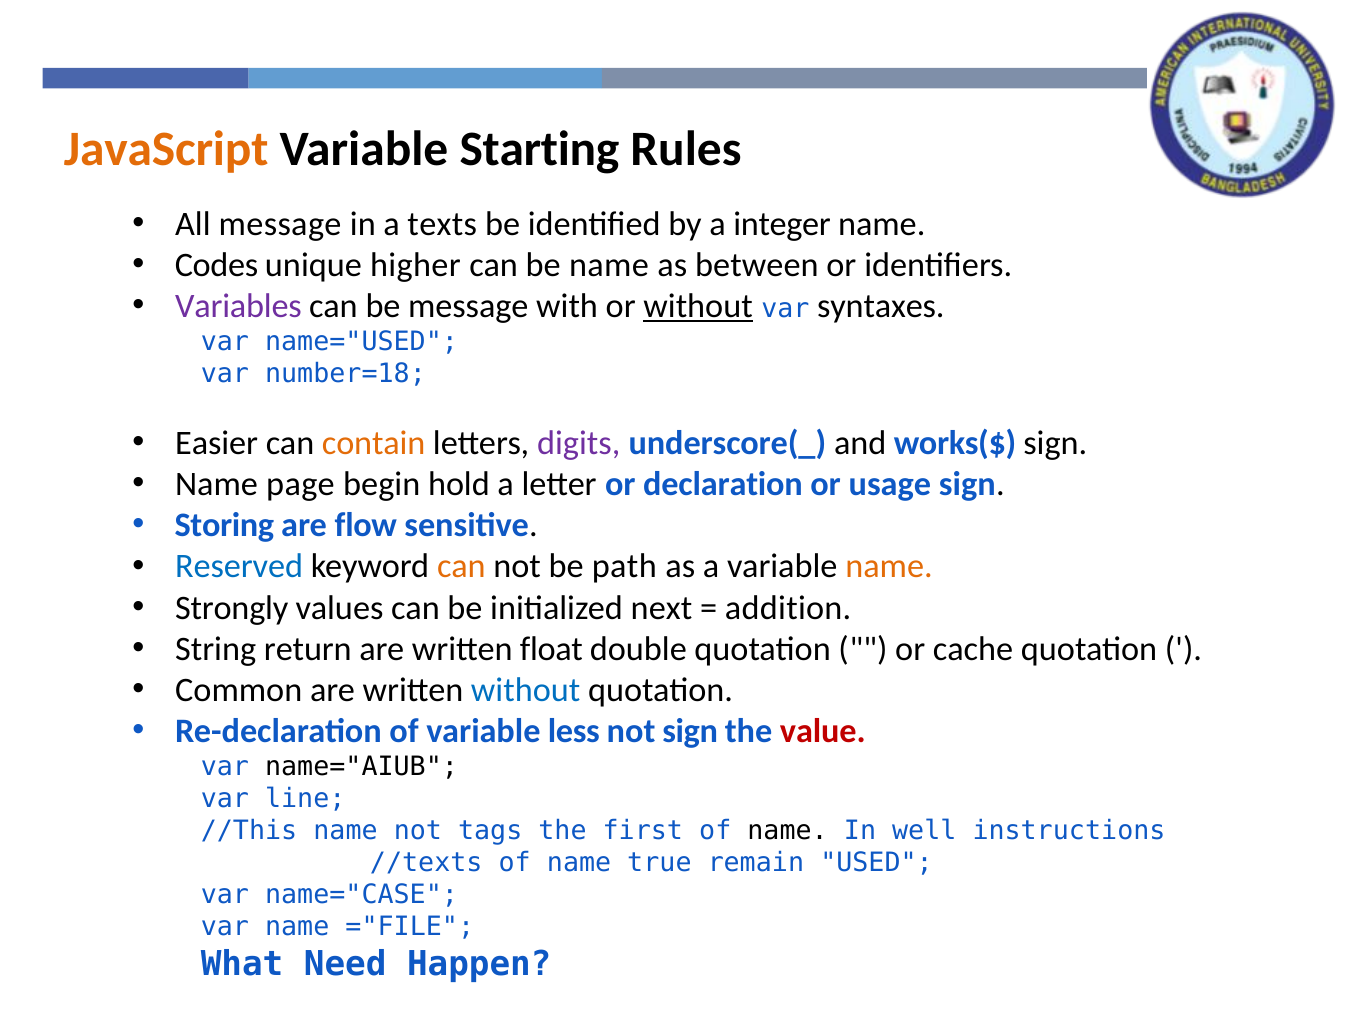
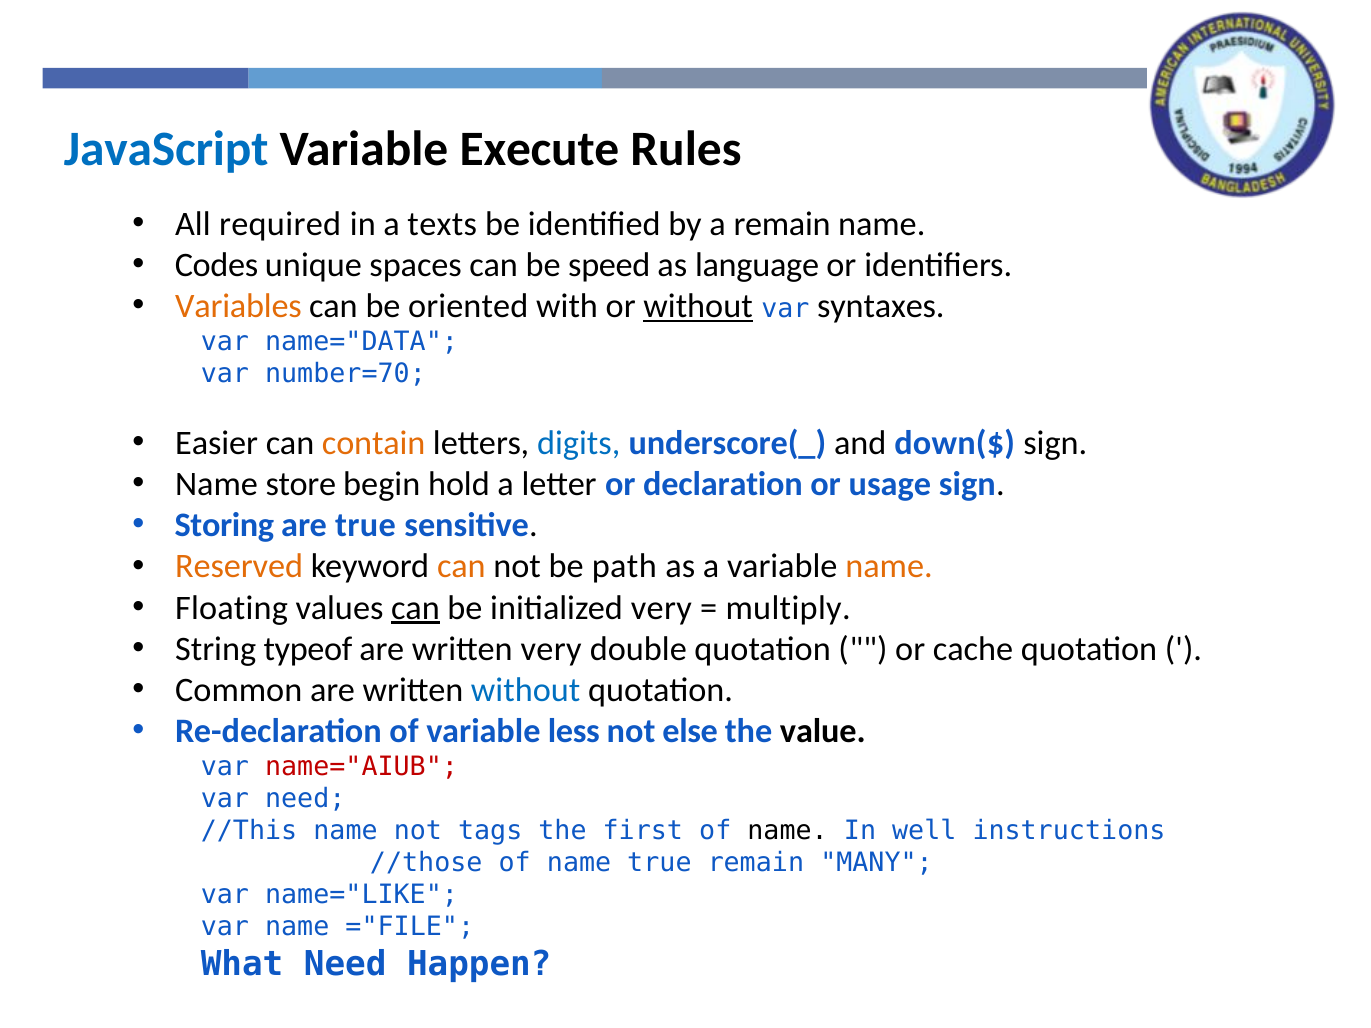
JavaScript colour: orange -> blue
Starting: Starting -> Execute
All message: message -> required
a integer: integer -> remain
higher: higher -> spaces
be name: name -> speed
between: between -> language
Variables colour: purple -> orange
be message: message -> oriented
name="USED: name="USED -> name="DATA
number=18: number=18 -> number=70
digits colour: purple -> blue
works($: works($ -> down($
page: page -> store
are flow: flow -> true
Reserved colour: blue -> orange
Strongly: Strongly -> Floating
can at (415, 608) underline: none -> present
initialized next: next -> very
addition: addition -> multiply
return: return -> typeof
written float: float -> very
not sign: sign -> else
value colour: red -> black
name="AIUB colour: black -> red
var line: line -> need
//texts: //texts -> //those
USED: USED -> MANY
name="CASE: name="CASE -> name="LIKE
